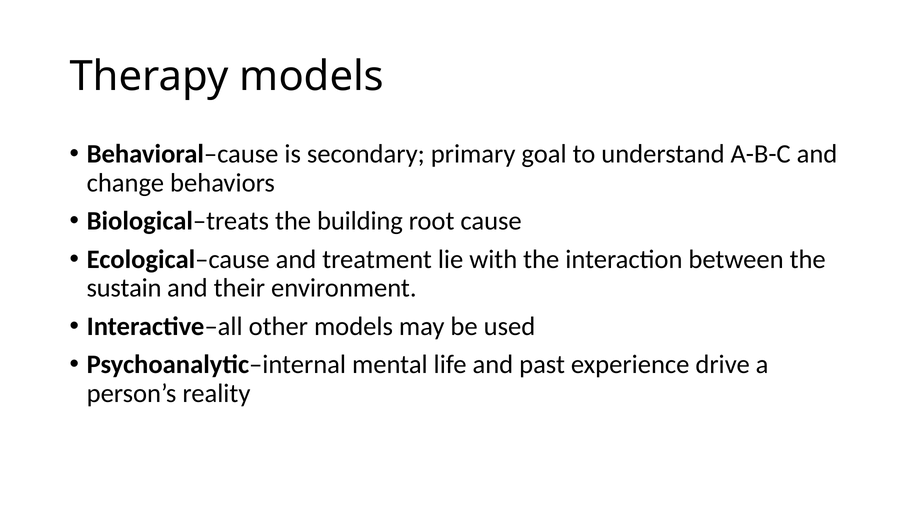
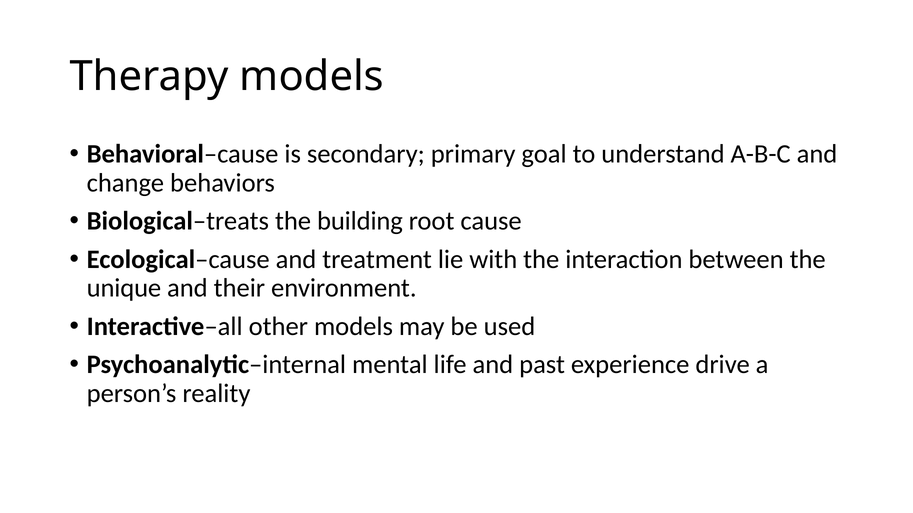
sustain: sustain -> unique
